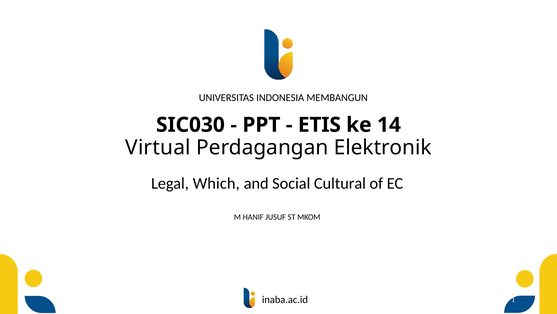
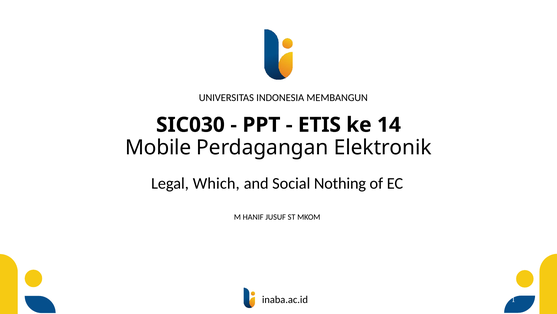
Virtual: Virtual -> Mobile
Cultural: Cultural -> Nothing
